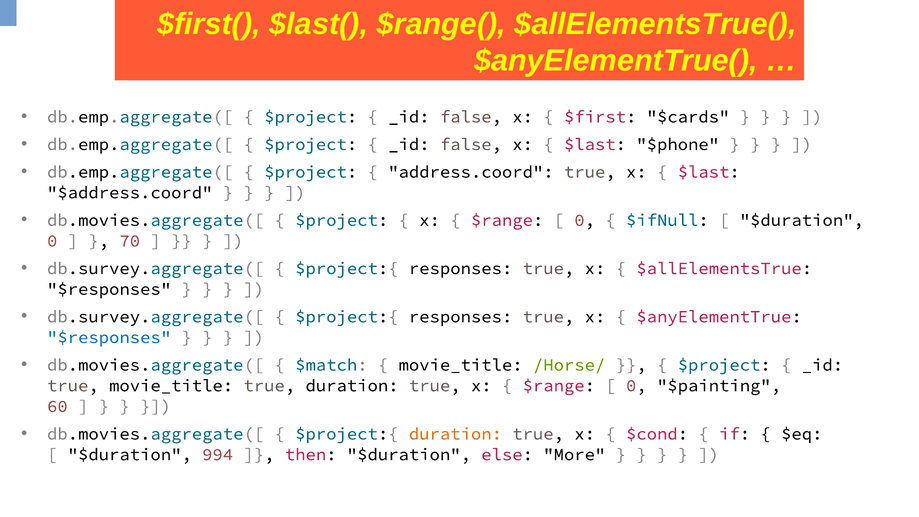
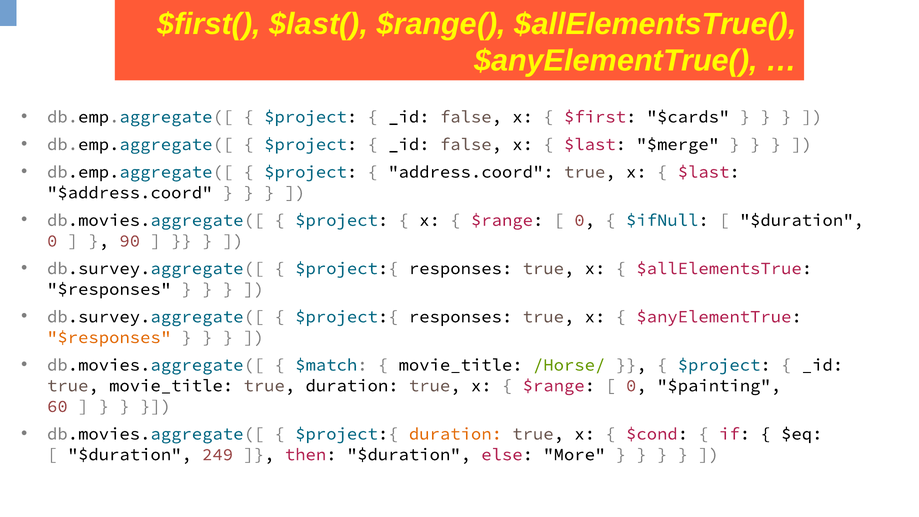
$phone: $phone -> $merge
70: 70 -> 90
$responses at (109, 337) colour: blue -> orange
994: 994 -> 249
